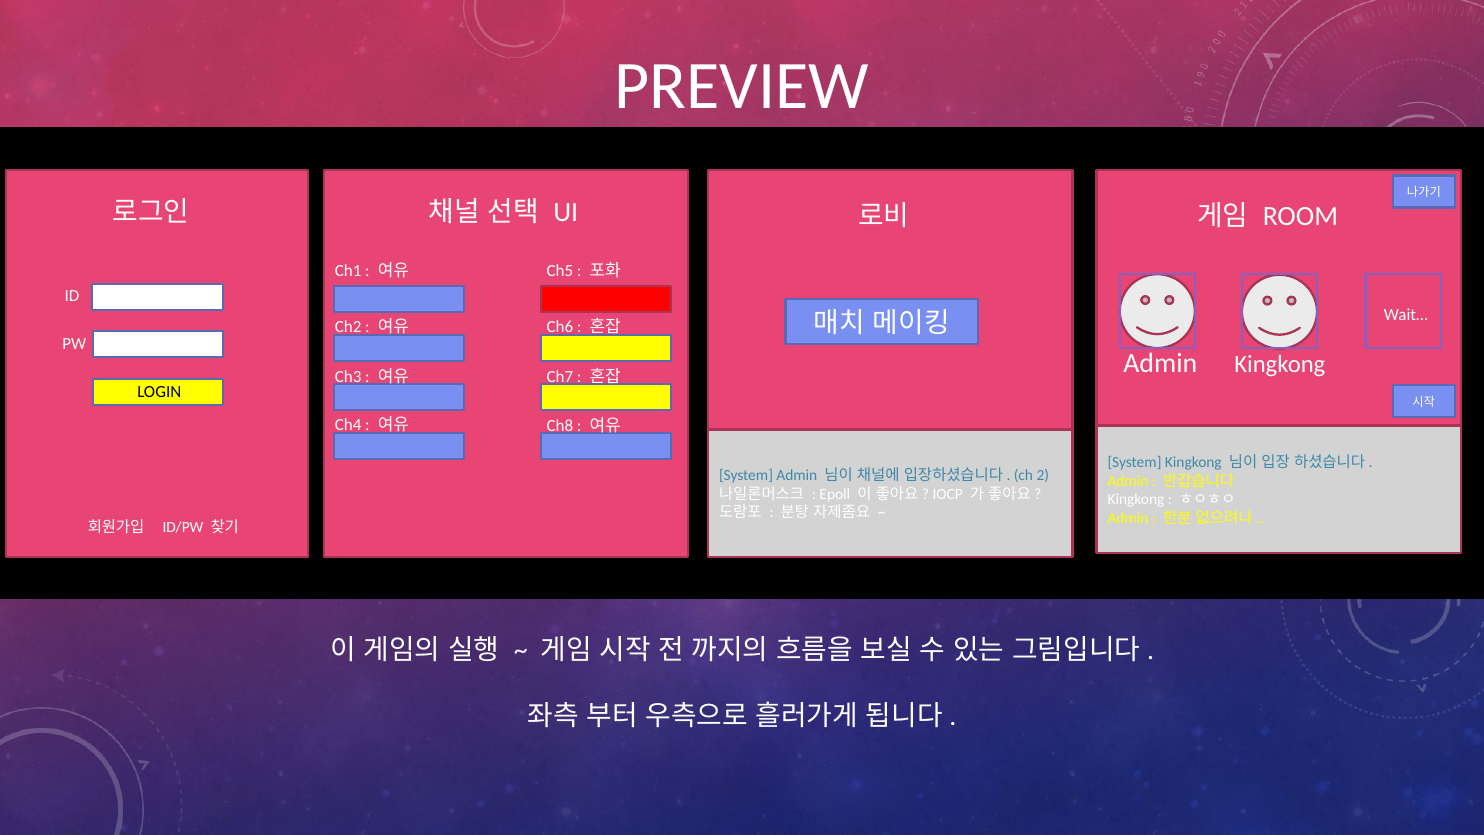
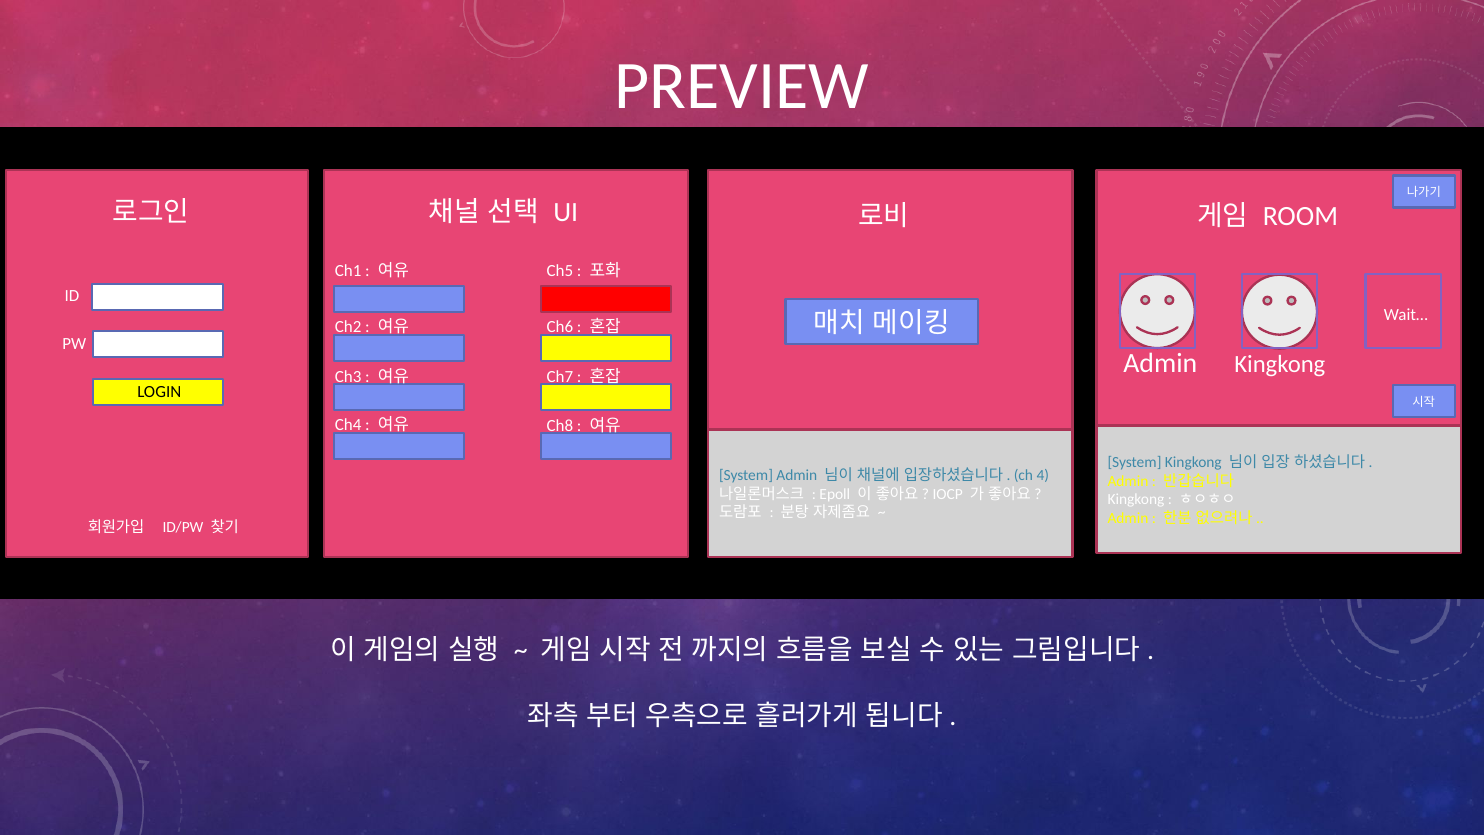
2: 2 -> 4
